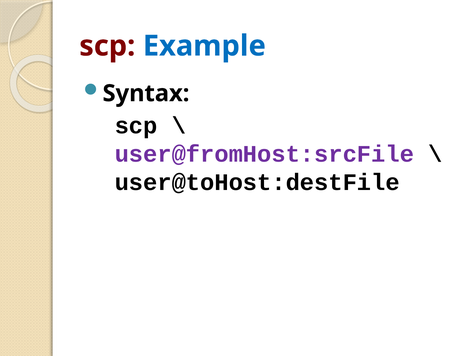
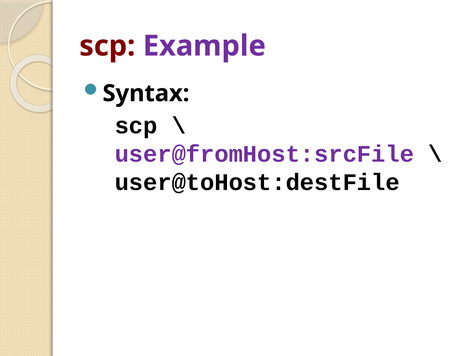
Example colour: blue -> purple
